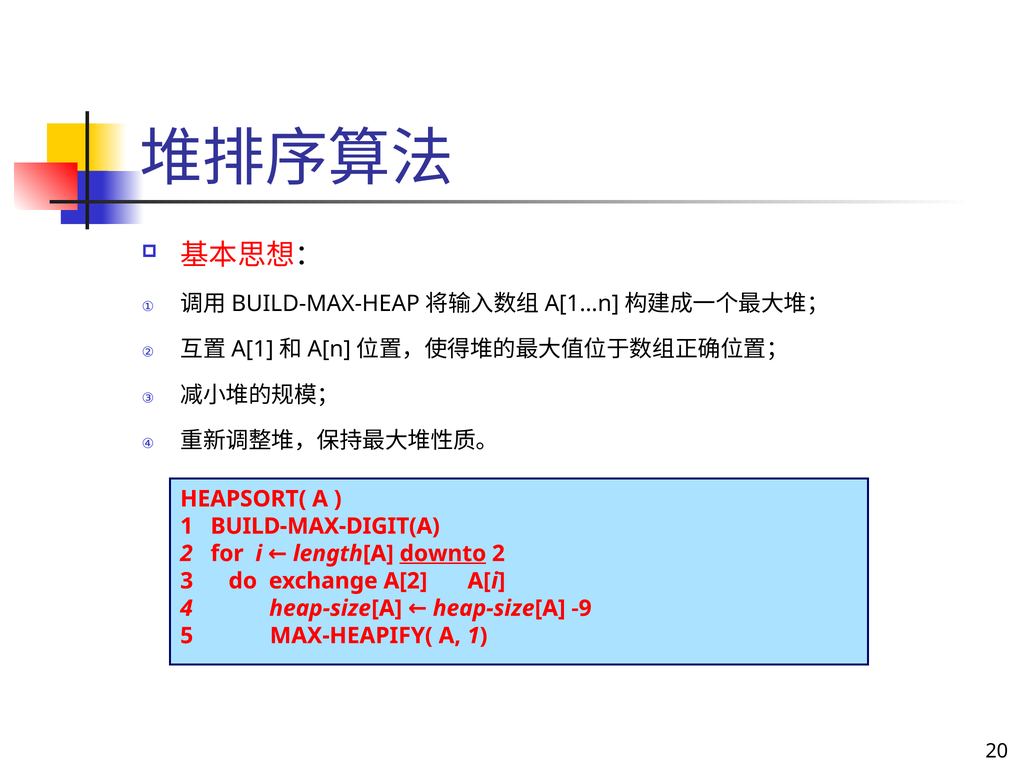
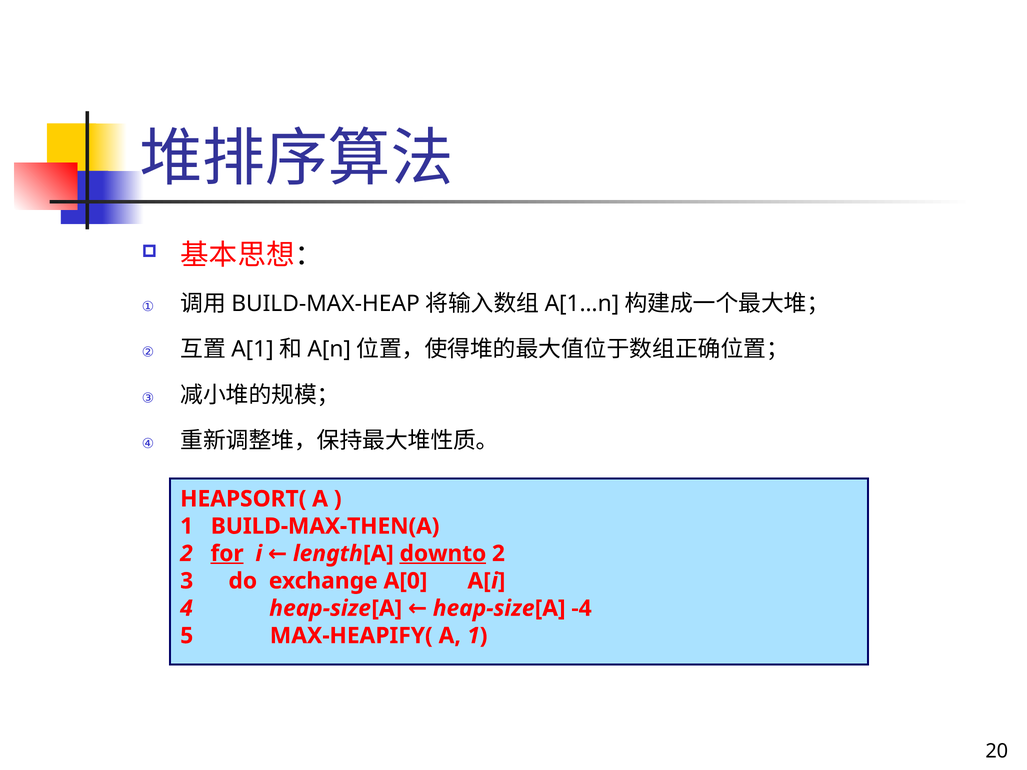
BUILD-MAX-DIGIT(A: BUILD-MAX-DIGIT(A -> BUILD-MAX-THEN(A
for underline: none -> present
A[2: A[2 -> A[0
-9: -9 -> -4
